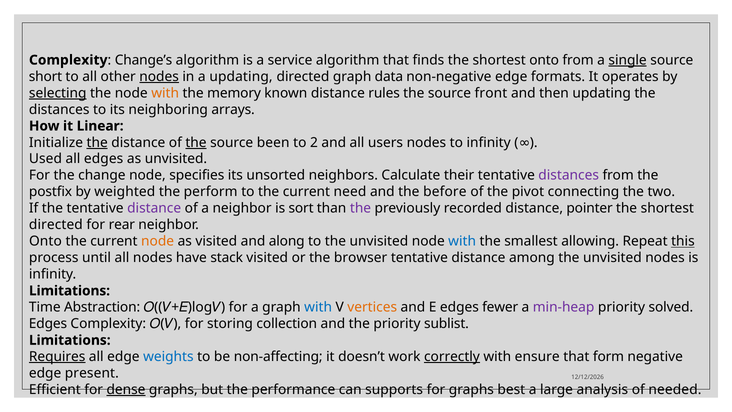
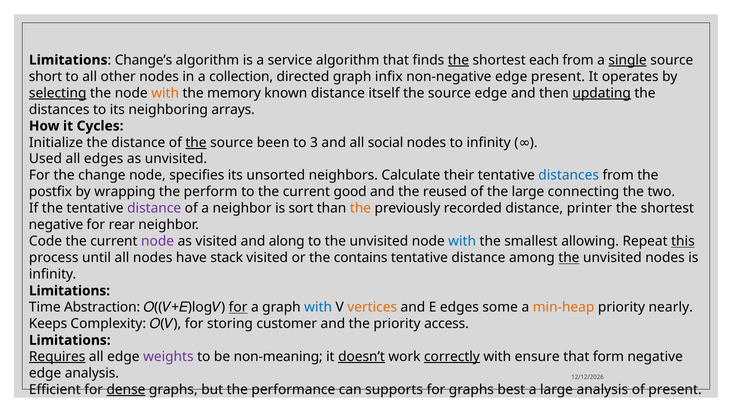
Complexity at (68, 60): Complexity -> Limitations
the at (458, 60) underline: none -> present
shortest onto: onto -> each
nodes at (159, 77) underline: present -> none
a updating: updating -> collection
data: data -> infix
edge formats: formats -> present
rules: rules -> itself
source front: front -> edge
updating at (602, 93) underline: none -> present
Linear: Linear -> Cycles
the at (97, 142) underline: present -> none
2: 2 -> 3
users: users -> social
distances at (569, 175) colour: purple -> blue
weighted: weighted -> wrapping
need: need -> good
before: before -> reused
the pivot: pivot -> large
the at (361, 208) colour: purple -> orange
pointer: pointer -> printer
directed at (56, 225): directed -> negative
Onto at (45, 241): Onto -> Code
node at (158, 241) colour: orange -> purple
browser: browser -> contains
the at (569, 258) underline: none -> present
for at (238, 307) underline: none -> present
fewer: fewer -> some
min-heap colour: purple -> orange
solved: solved -> nearly
Edges at (48, 324): Edges -> Keeps
collection: collection -> customer
sublist: sublist -> access
weights colour: blue -> purple
non-affecting: non-affecting -> non-meaning
doesn’t underline: none -> present
edge present: present -> analysis
of needed: needed -> present
